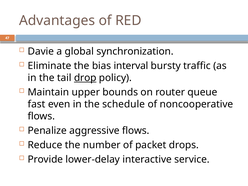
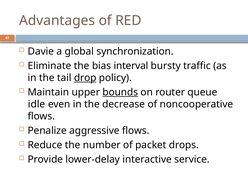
bounds underline: none -> present
fast: fast -> idle
schedule: schedule -> decrease
